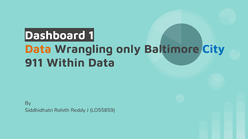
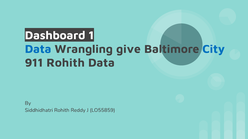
Data at (38, 49) colour: orange -> blue
only: only -> give
911 Within: Within -> Rohith
